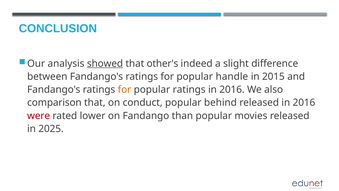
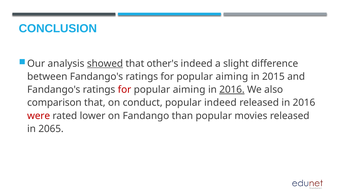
handle at (232, 76): handle -> aiming
for at (125, 89) colour: orange -> red
ratings at (189, 89): ratings -> aiming
2016 at (232, 89) underline: none -> present
popular behind: behind -> indeed
2025: 2025 -> 2065
